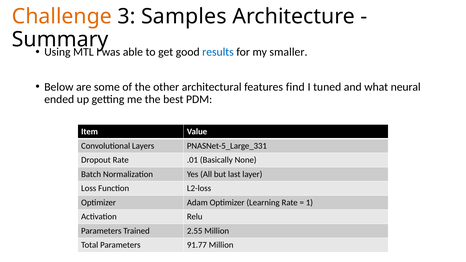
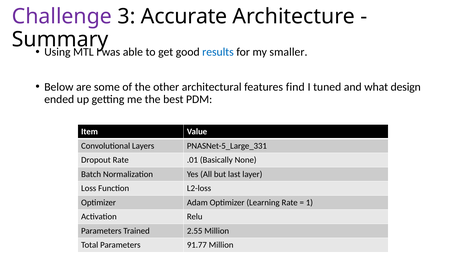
Challenge colour: orange -> purple
Samples: Samples -> Accurate
neural: neural -> design
